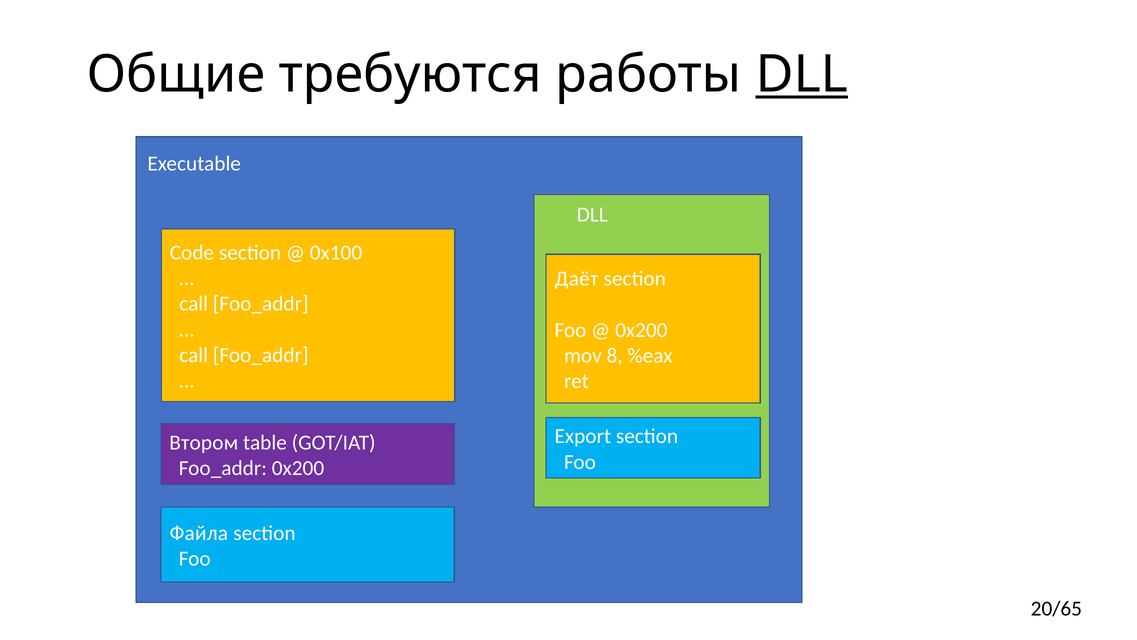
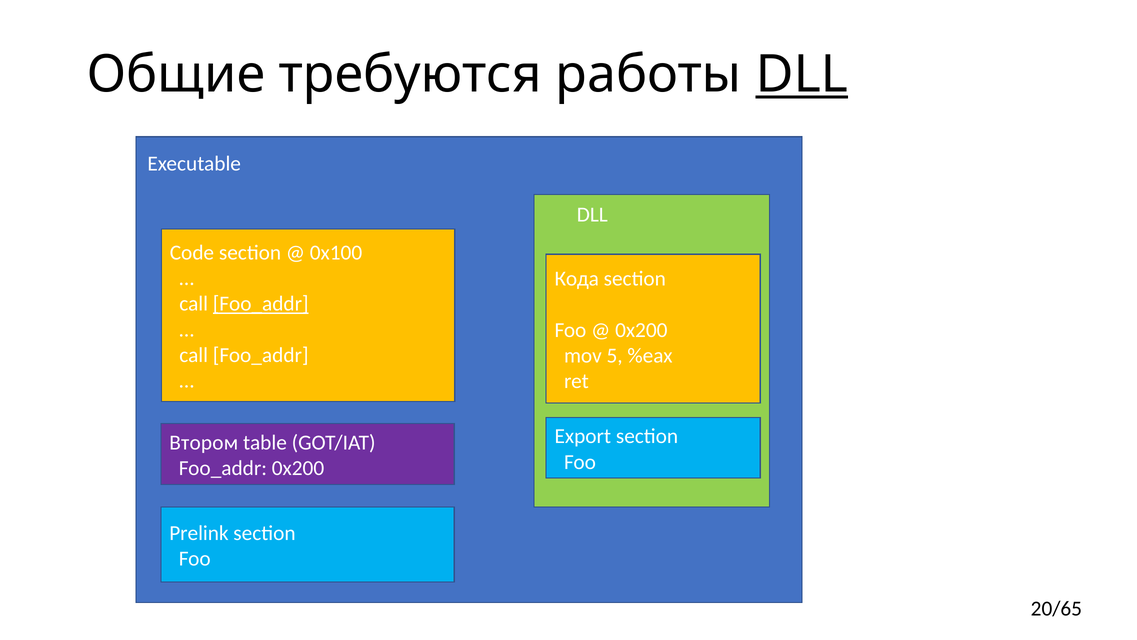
Даёт: Даёт -> Кода
Foo_addr at (261, 304) underline: none -> present
8: 8 -> 5
Файла: Файла -> Prelink
